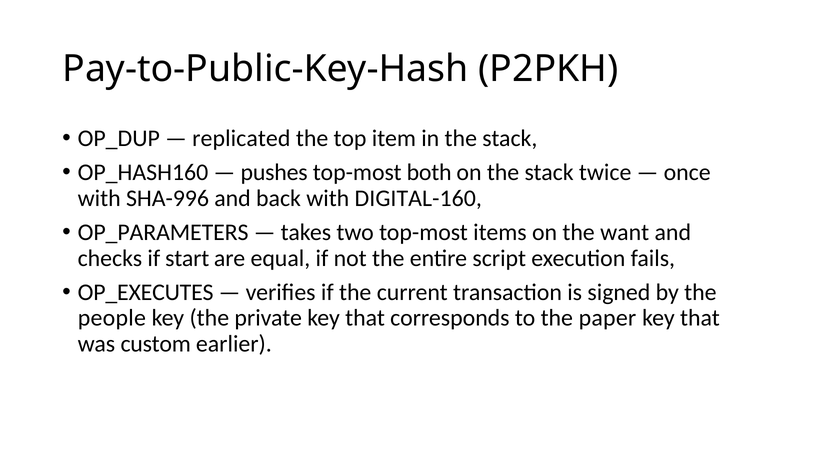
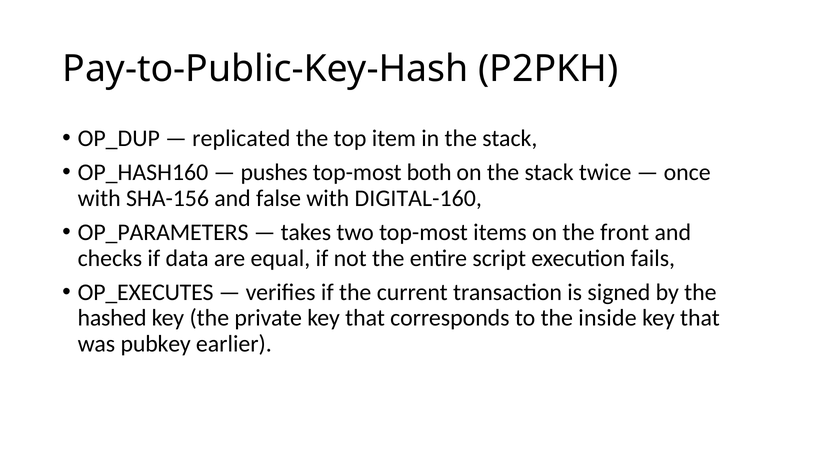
SHA-996: SHA-996 -> SHA-156
back: back -> false
want: want -> front
start: start -> data
people: people -> hashed
paper: paper -> inside
custom: custom -> pubkey
